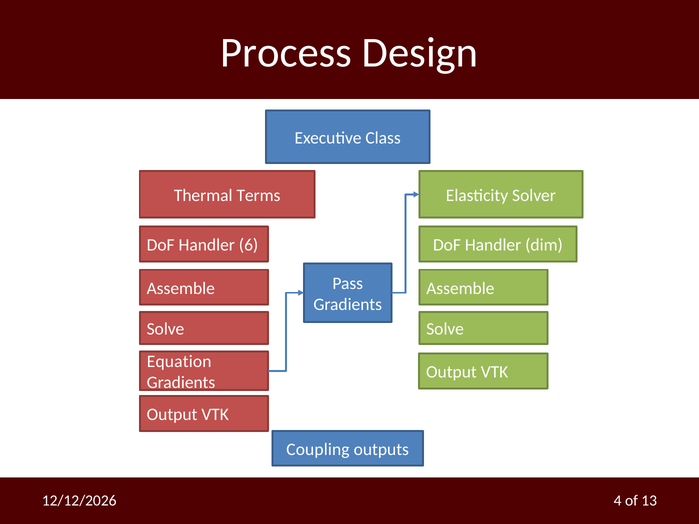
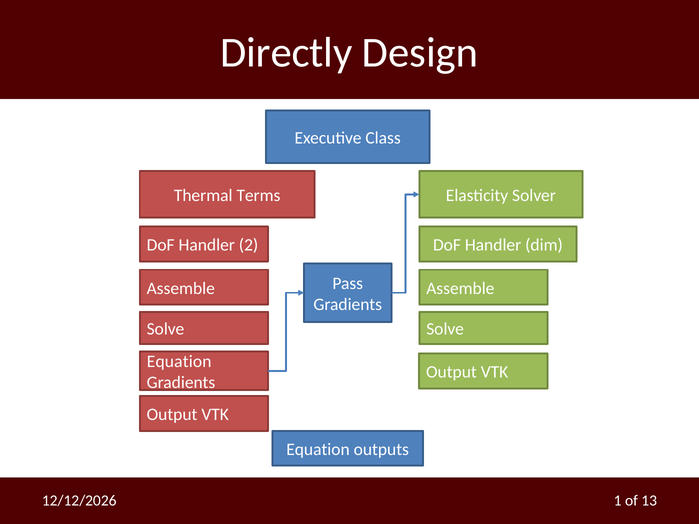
Process: Process -> Directly
6: 6 -> 2
Coupling at (318, 450): Coupling -> Equation
4: 4 -> 1
